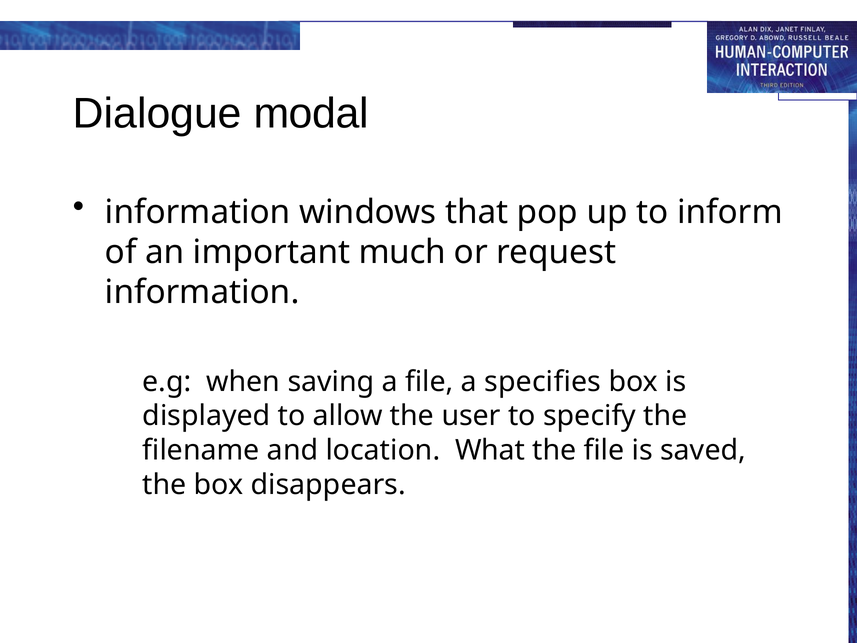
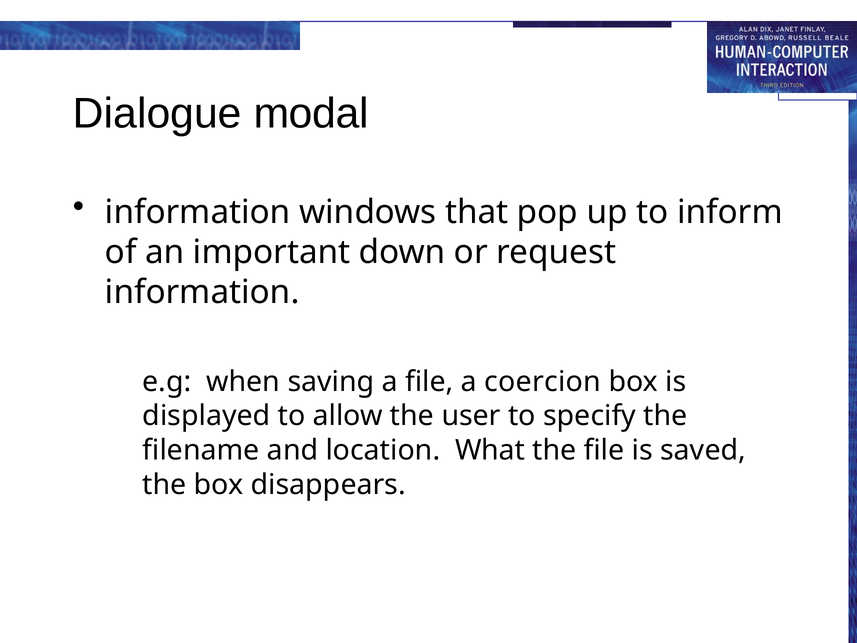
much: much -> down
specifies: specifies -> coercion
